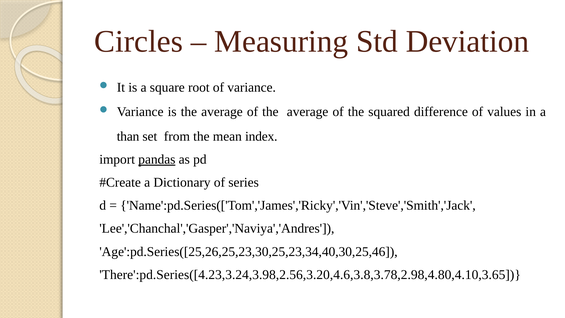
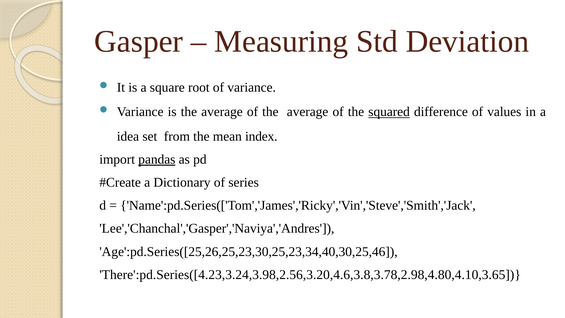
Circles: Circles -> Gasper
squared underline: none -> present
than: than -> idea
